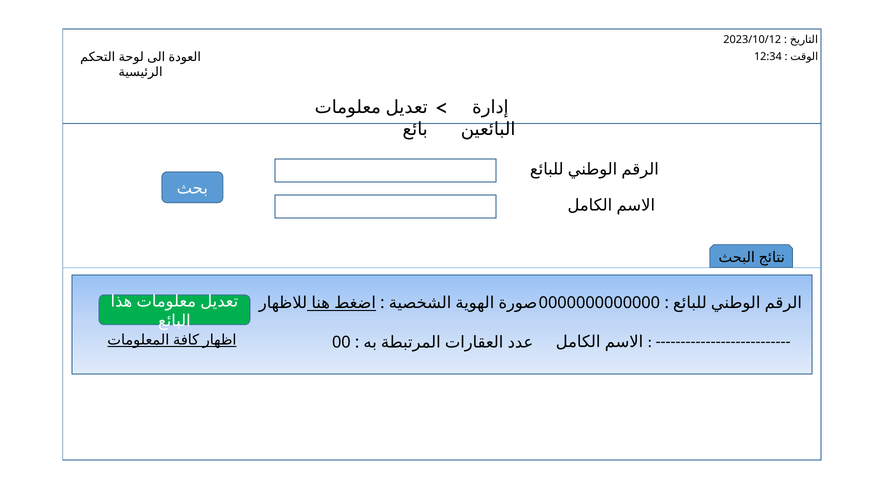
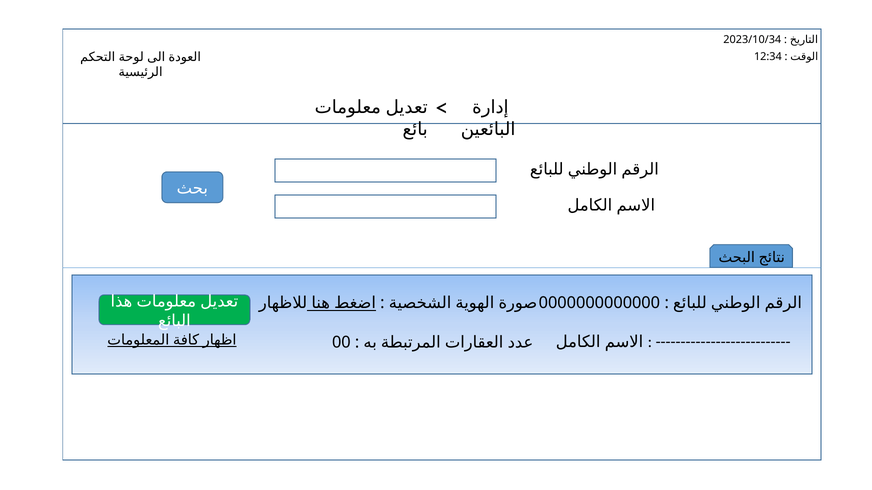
2023/10/12: 2023/10/12 -> 2023/10/34
